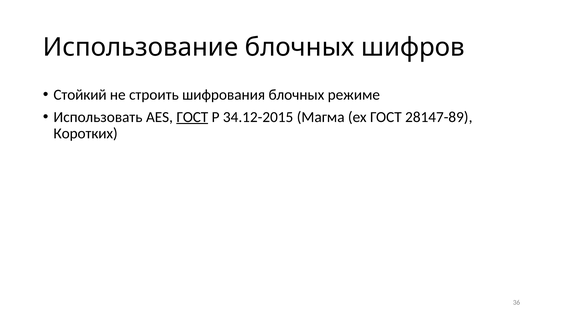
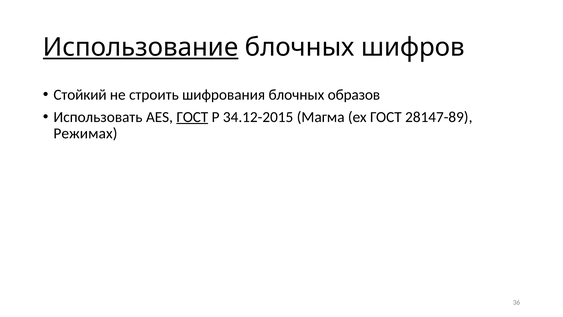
Использование underline: none -> present
режиме: режиме -> образов
Коротких: Коротких -> Режимах
